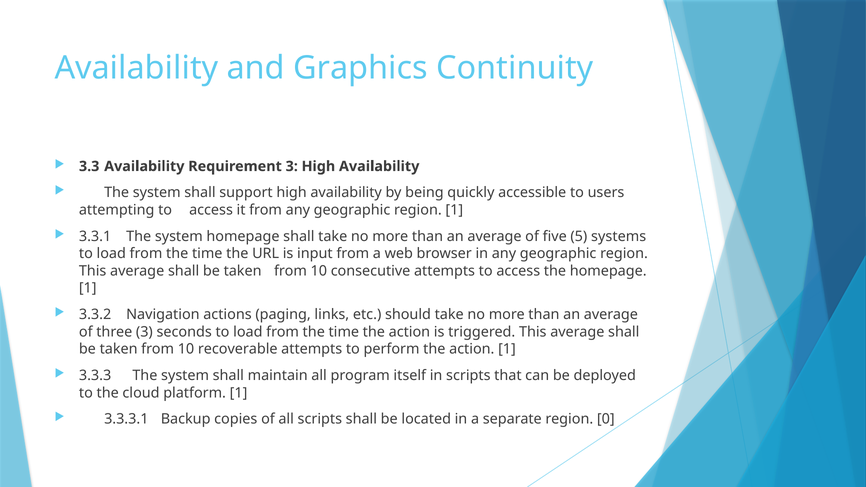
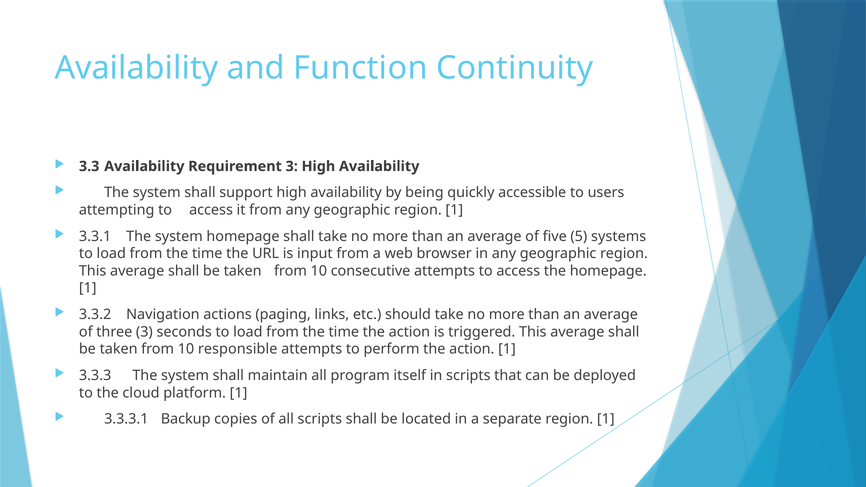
Graphics: Graphics -> Function
recoverable: recoverable -> responsible
separate region 0: 0 -> 1
